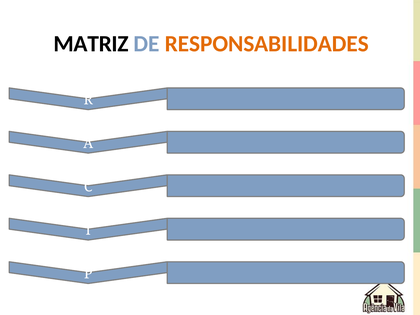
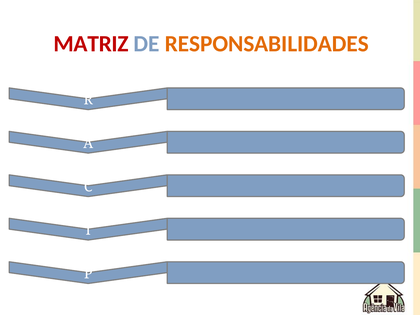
MATRIZ colour: black -> red
